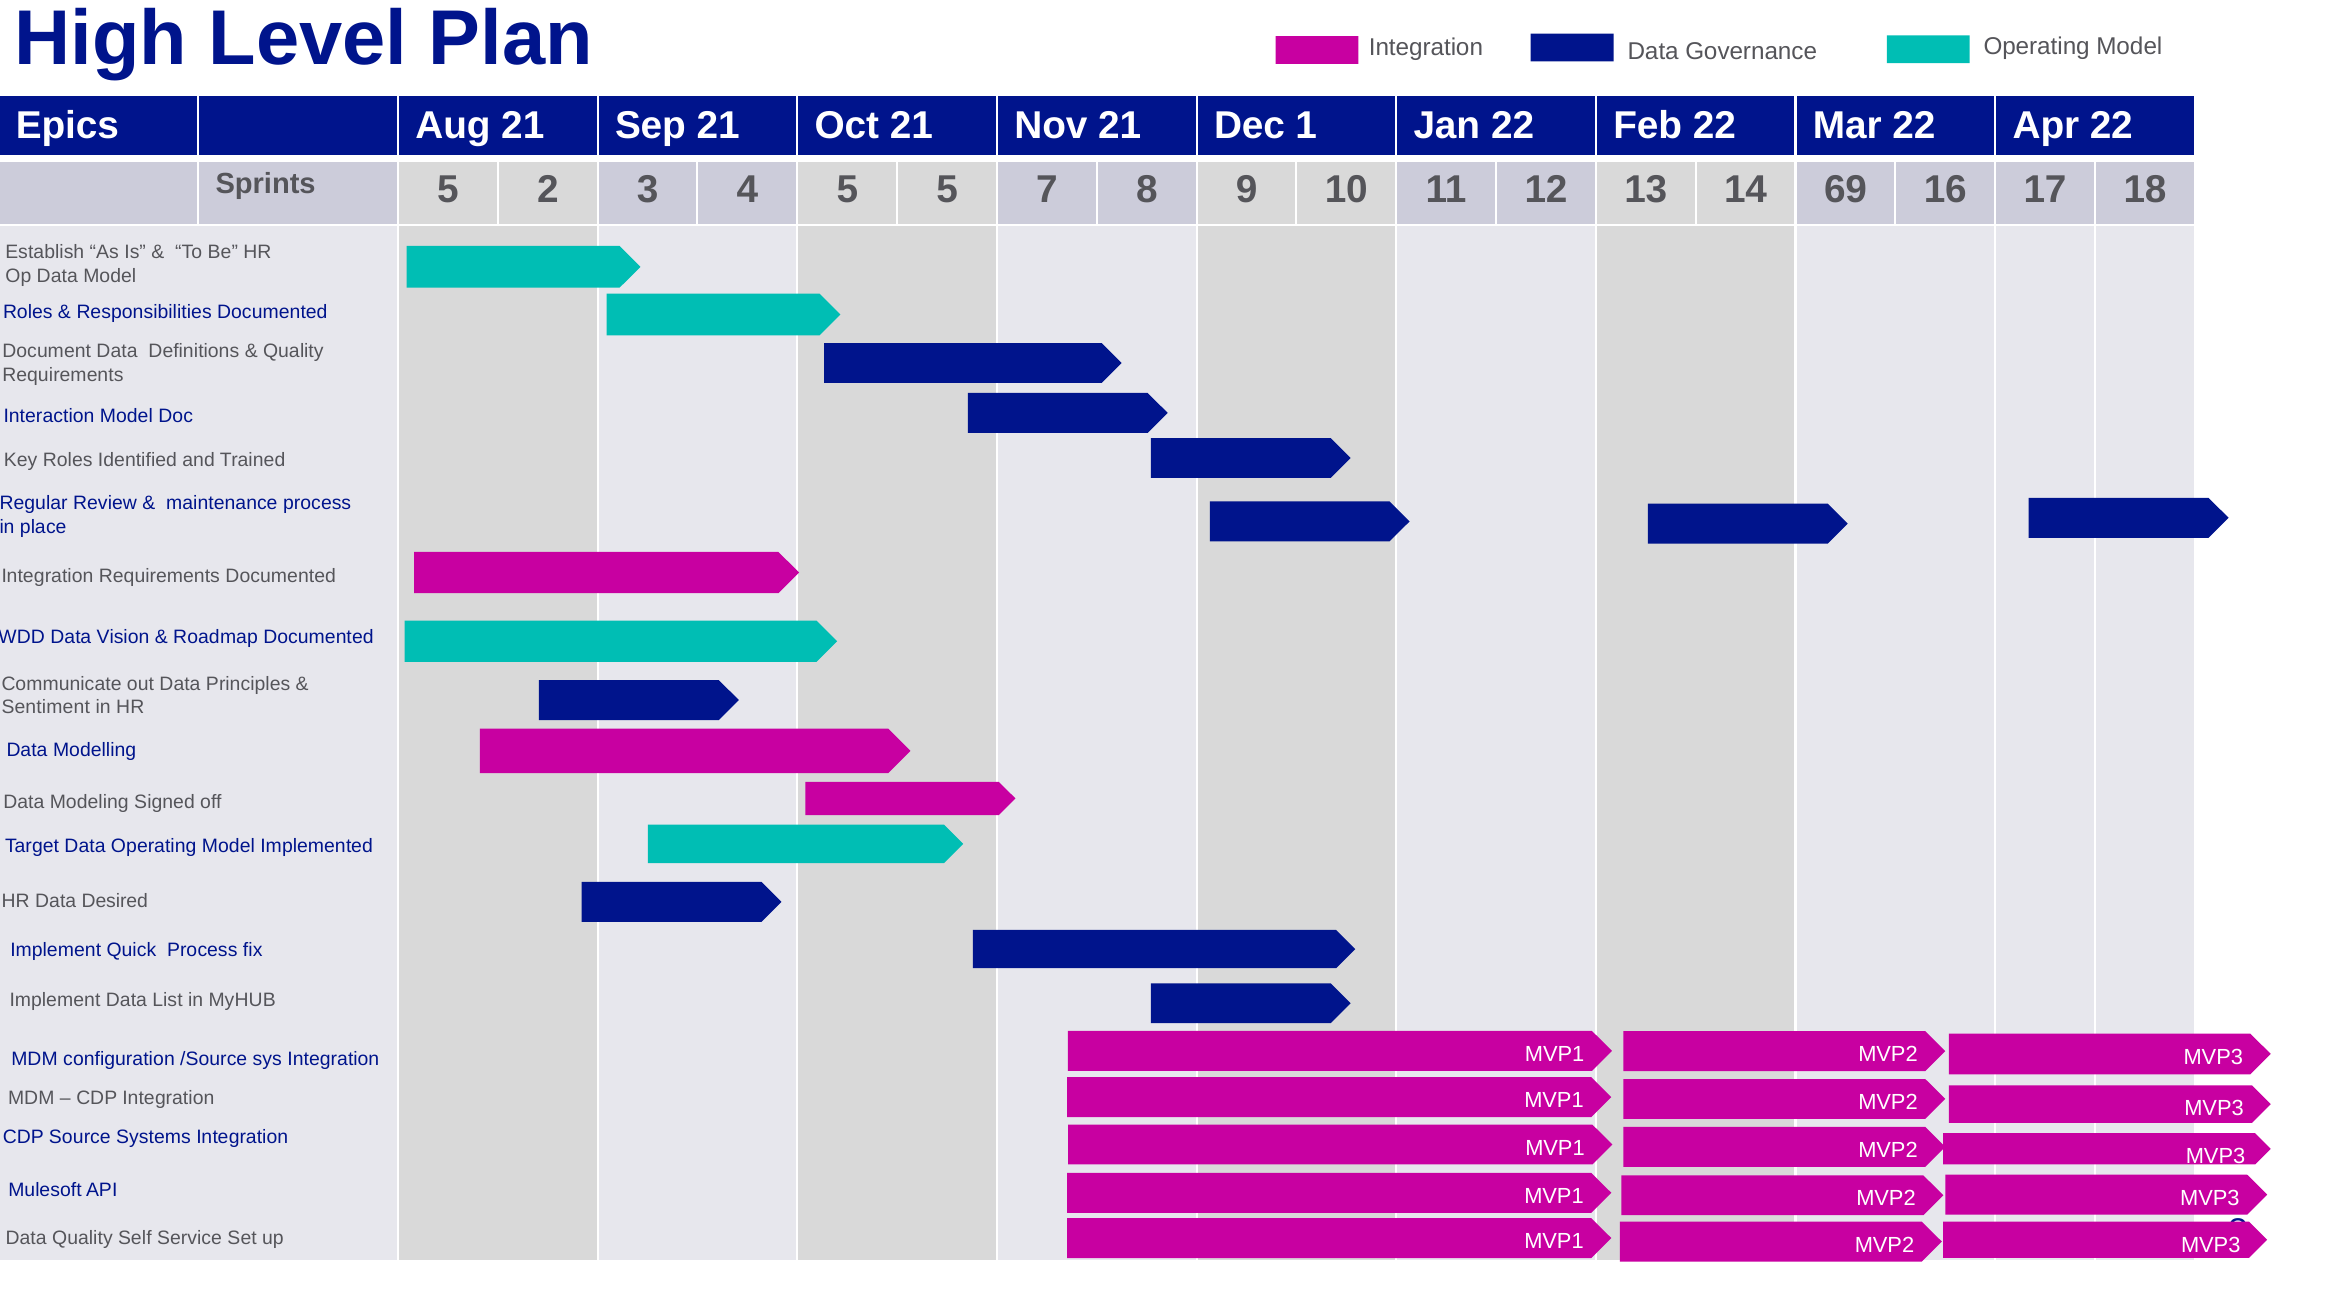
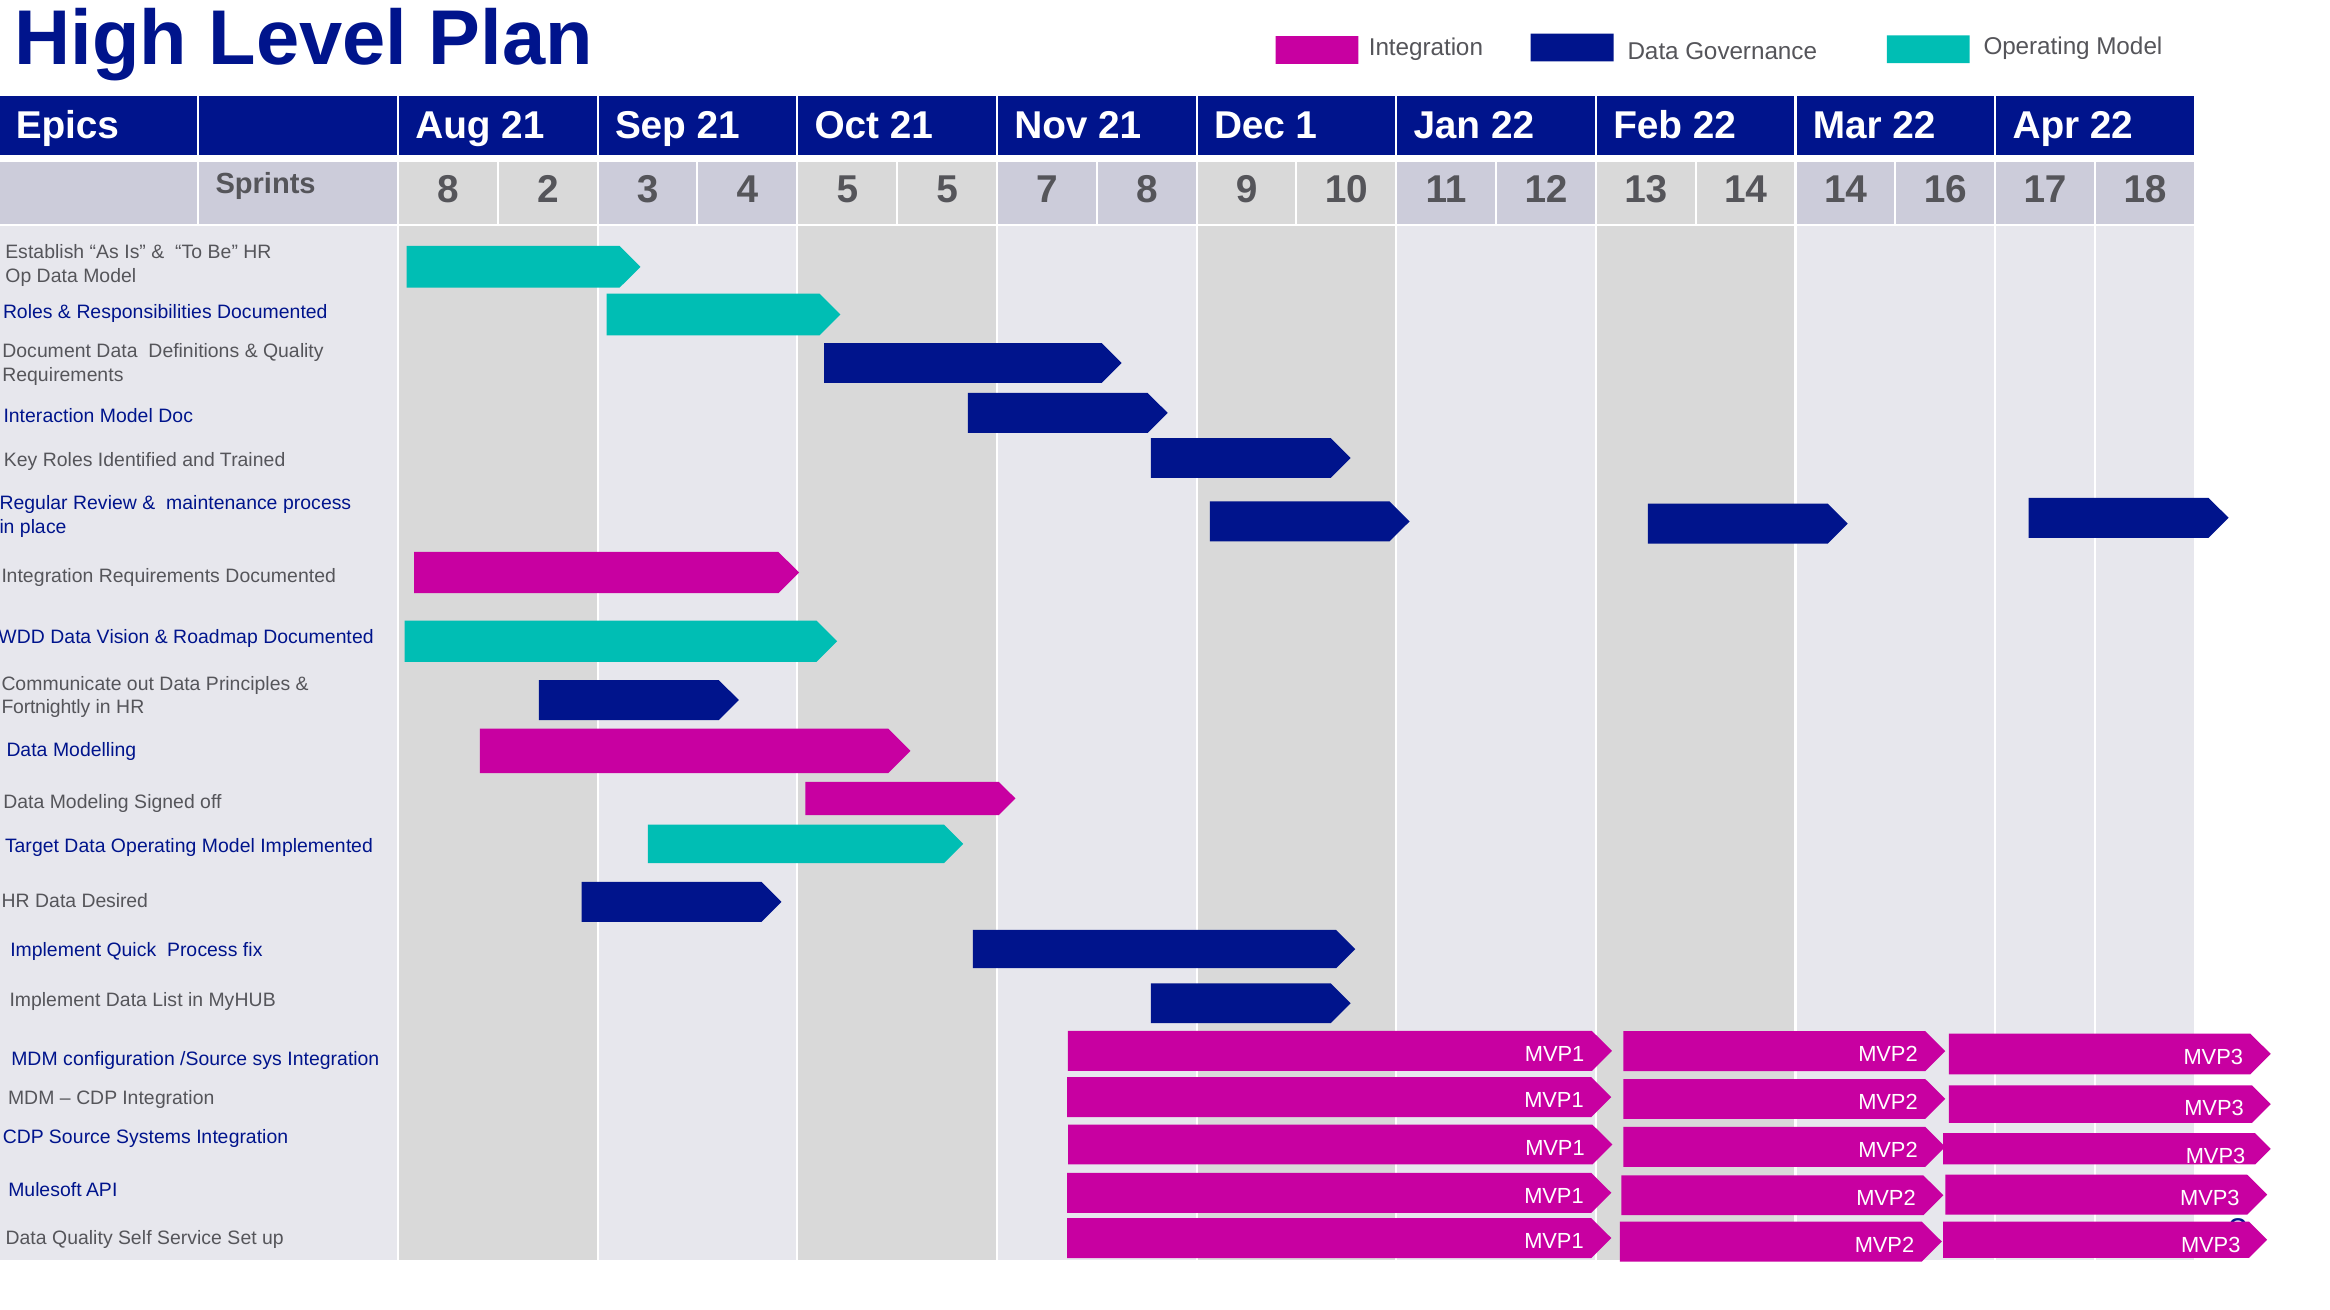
Sprints 5: 5 -> 8
14 69: 69 -> 14
Sentiment: Sentiment -> Fortnightly
